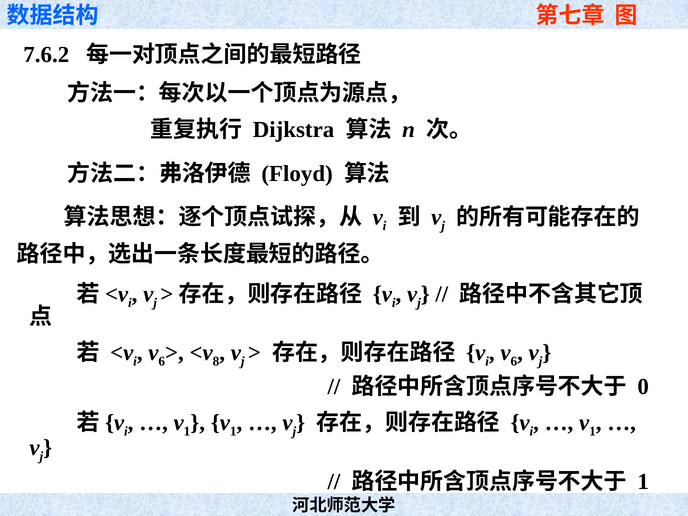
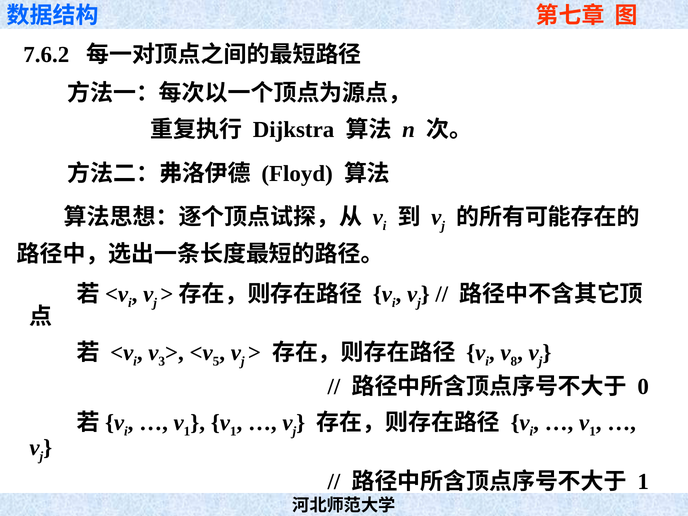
6 at (162, 361): 6 -> 3
8: 8 -> 5
6 at (514, 361): 6 -> 8
